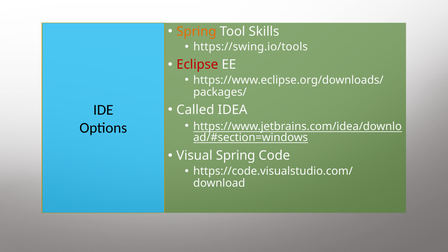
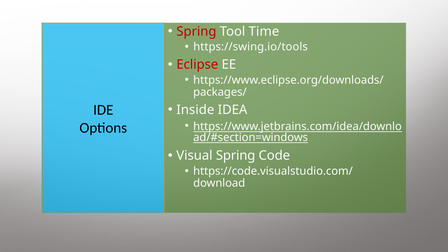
Spring at (196, 31) colour: orange -> red
Skills: Skills -> Time
Called: Called -> Inside
